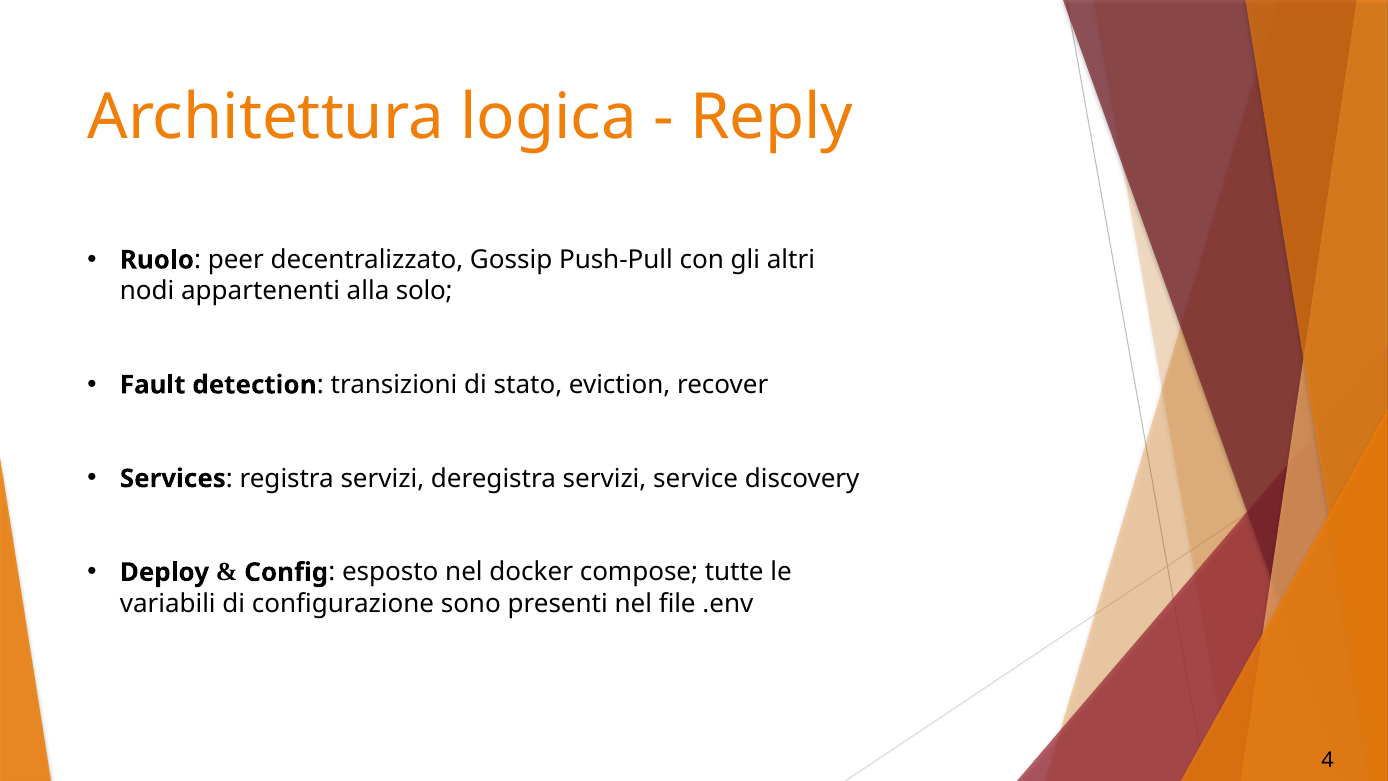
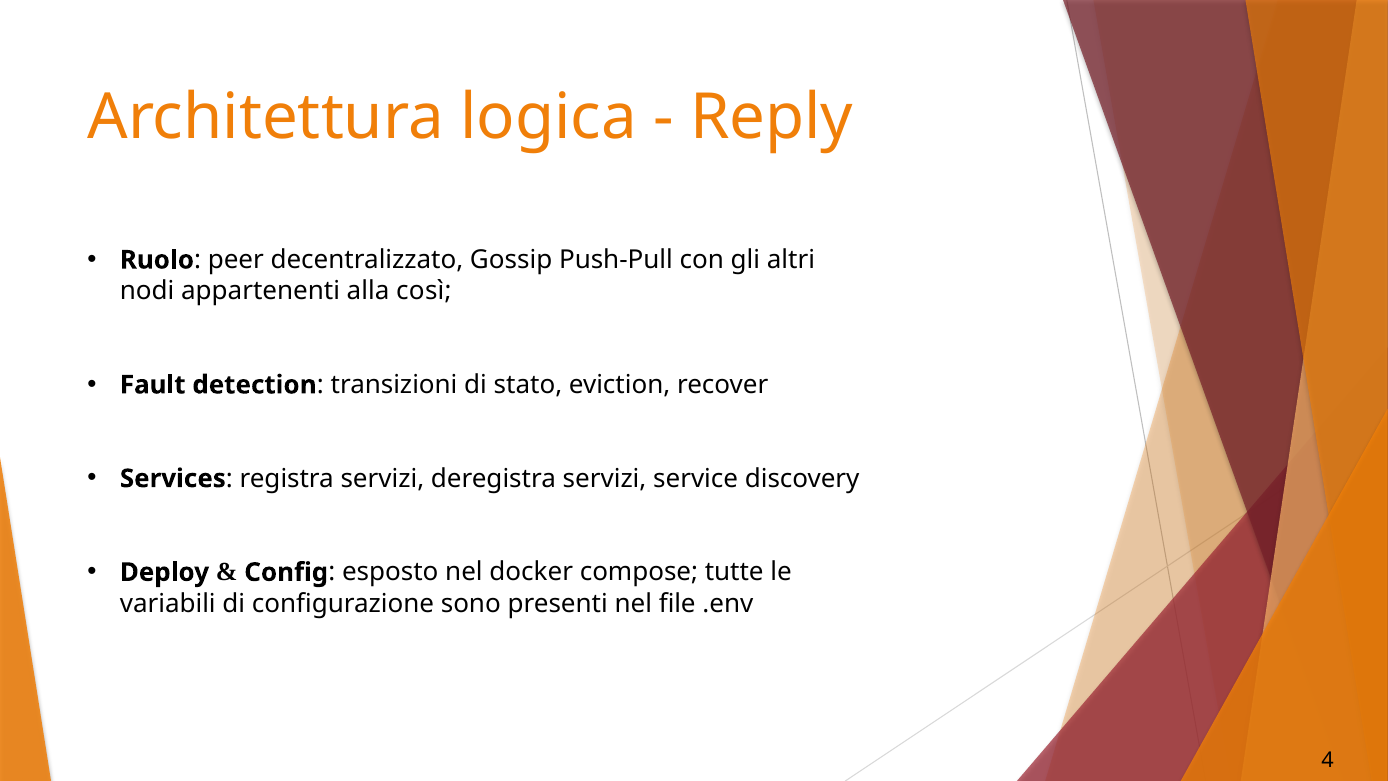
solo: solo -> così
